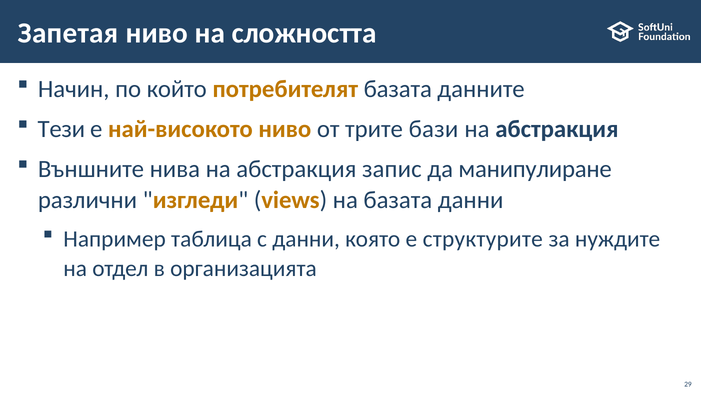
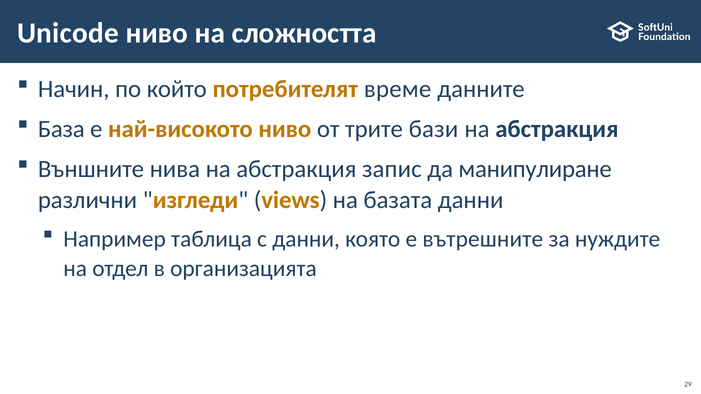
Запетая: Запетая -> Unicode
потребителят базата: базата -> време
Тези: Тези -> База
структурите: структурите -> вътрешните
